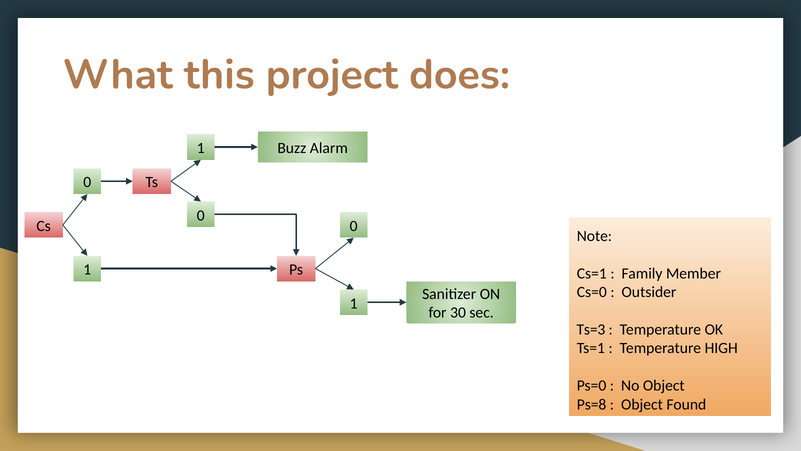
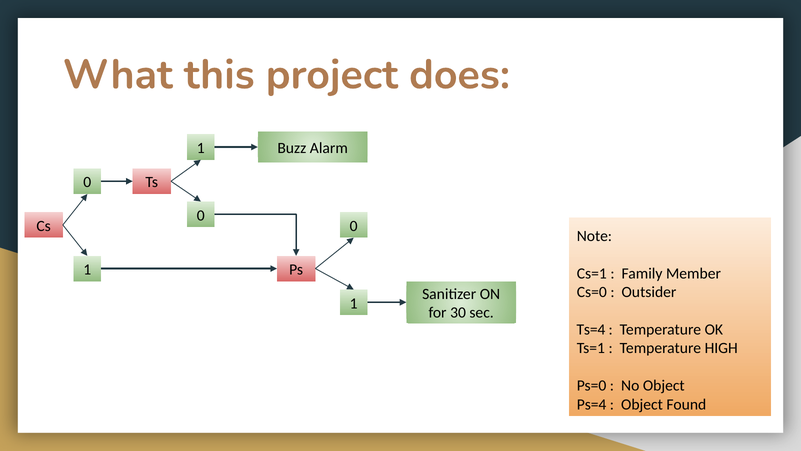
Ts=3: Ts=3 -> Ts=4
Ps=8: Ps=8 -> Ps=4
